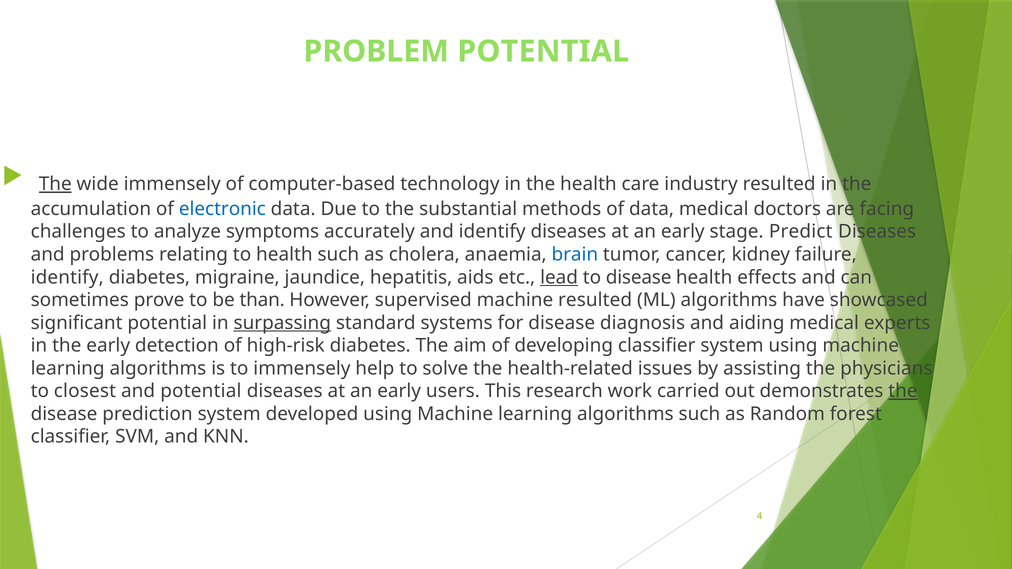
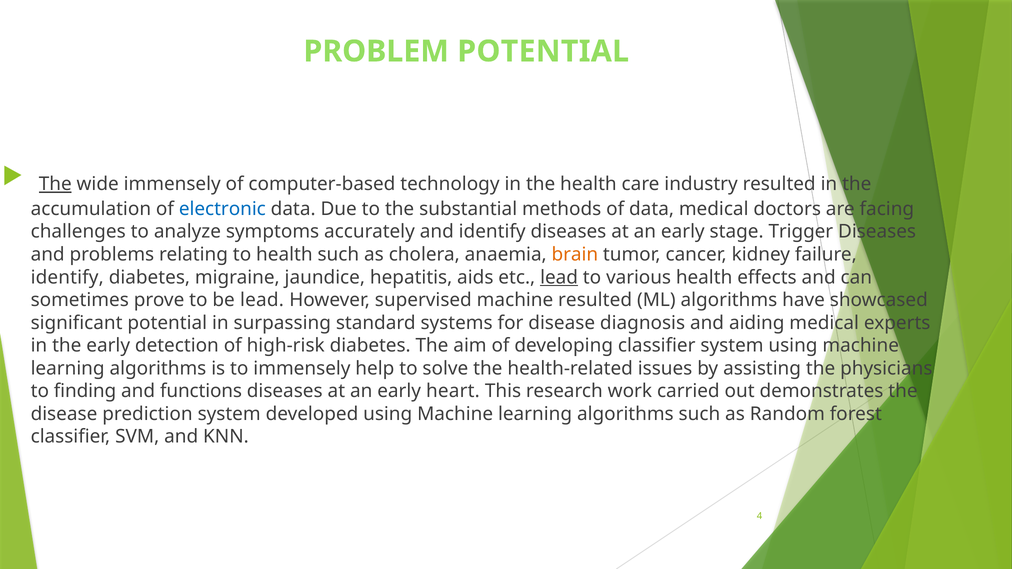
Predict: Predict -> Trigger
brain colour: blue -> orange
to disease: disease -> various
be than: than -> lead
surpassing underline: present -> none
closest: closest -> finding
and potential: potential -> functions
users: users -> heart
the at (903, 391) underline: present -> none
